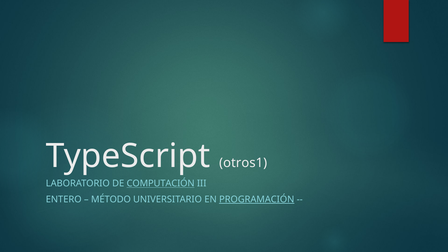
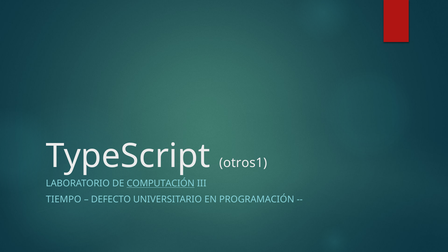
ENTERO: ENTERO -> TIEMPO
MÉTODO: MÉTODO -> DEFECTO
PROGRAMACIÓN underline: present -> none
